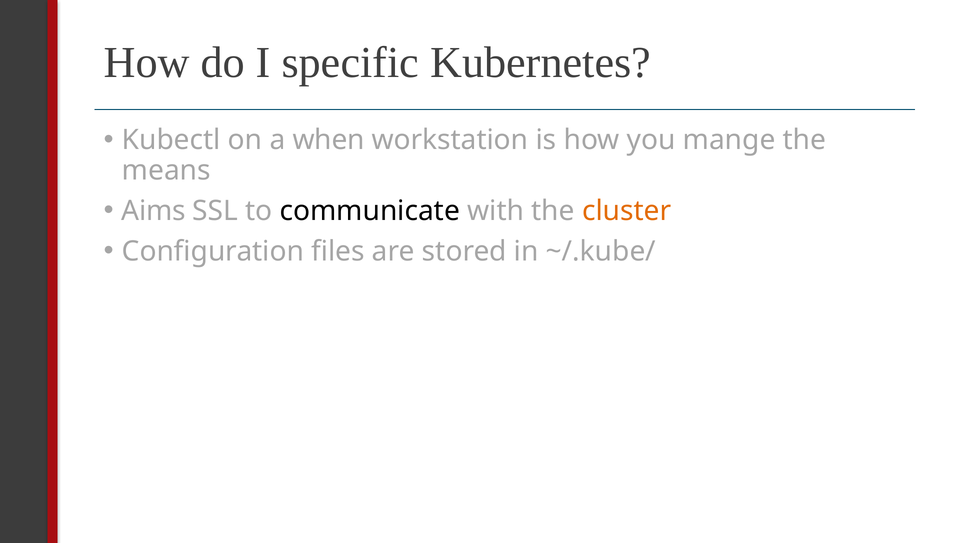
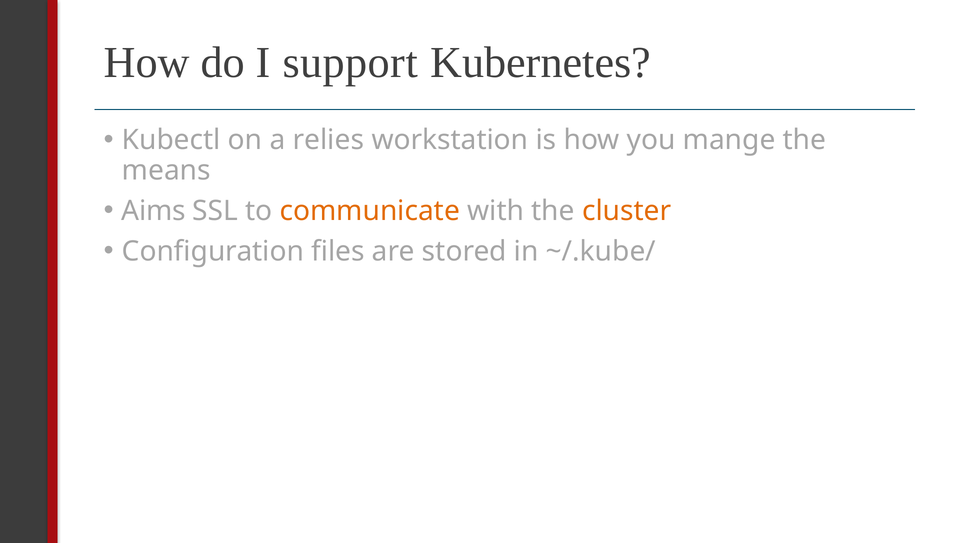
specific: specific -> support
when: when -> relies
communicate colour: black -> orange
